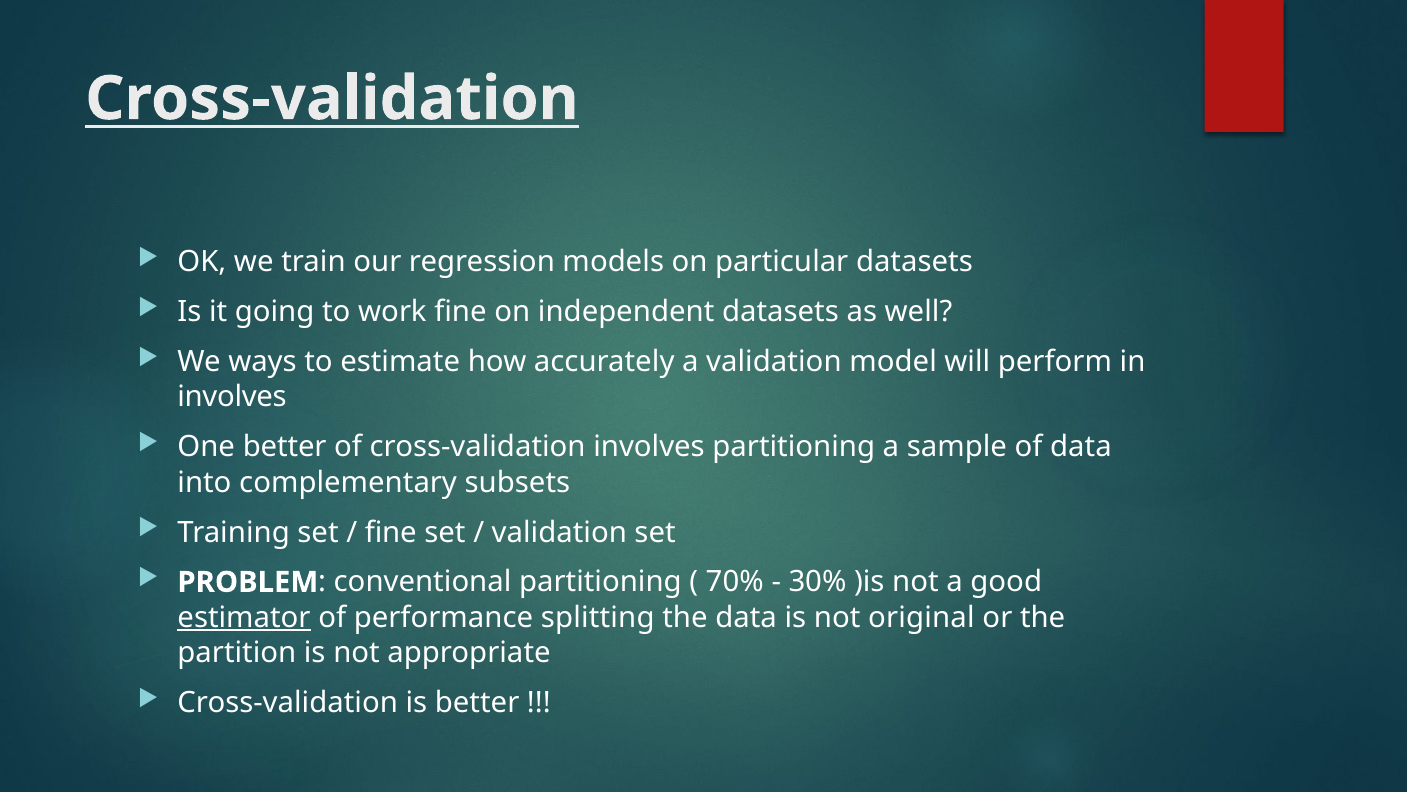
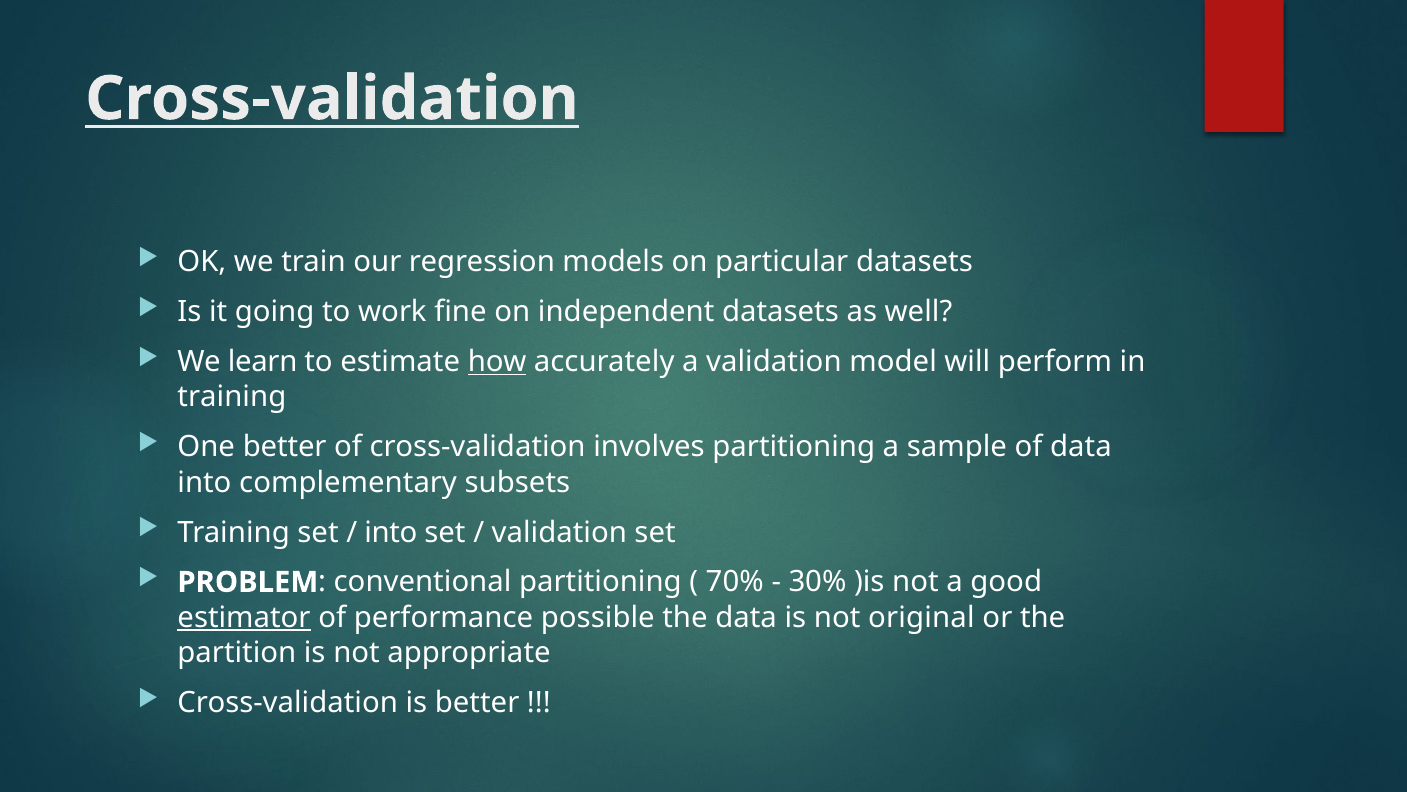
ways: ways -> learn
how underline: none -> present
involves at (232, 397): involves -> training
fine at (391, 532): fine -> into
splitting: splitting -> possible
